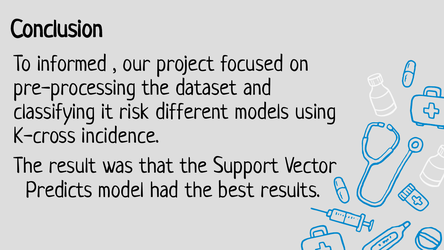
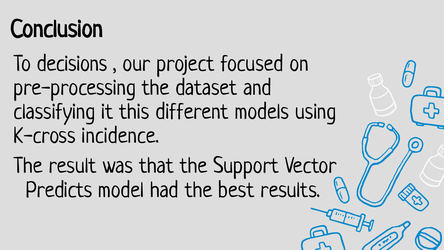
informed: informed -> decisions
risk: risk -> this
